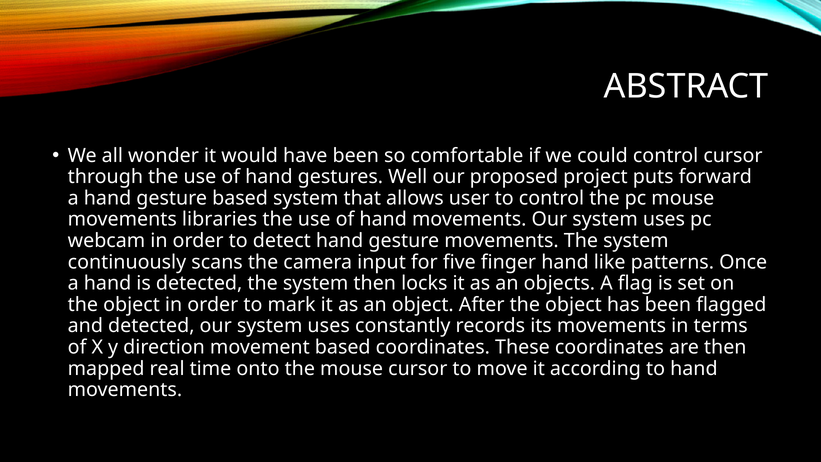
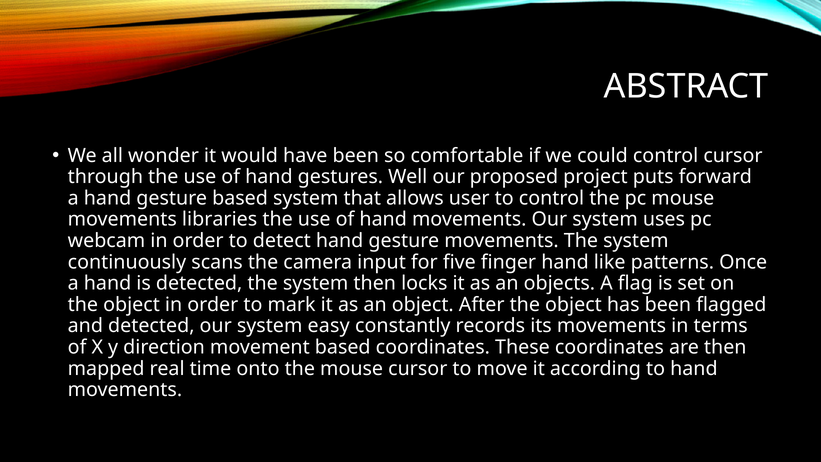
detected our system uses: uses -> easy
